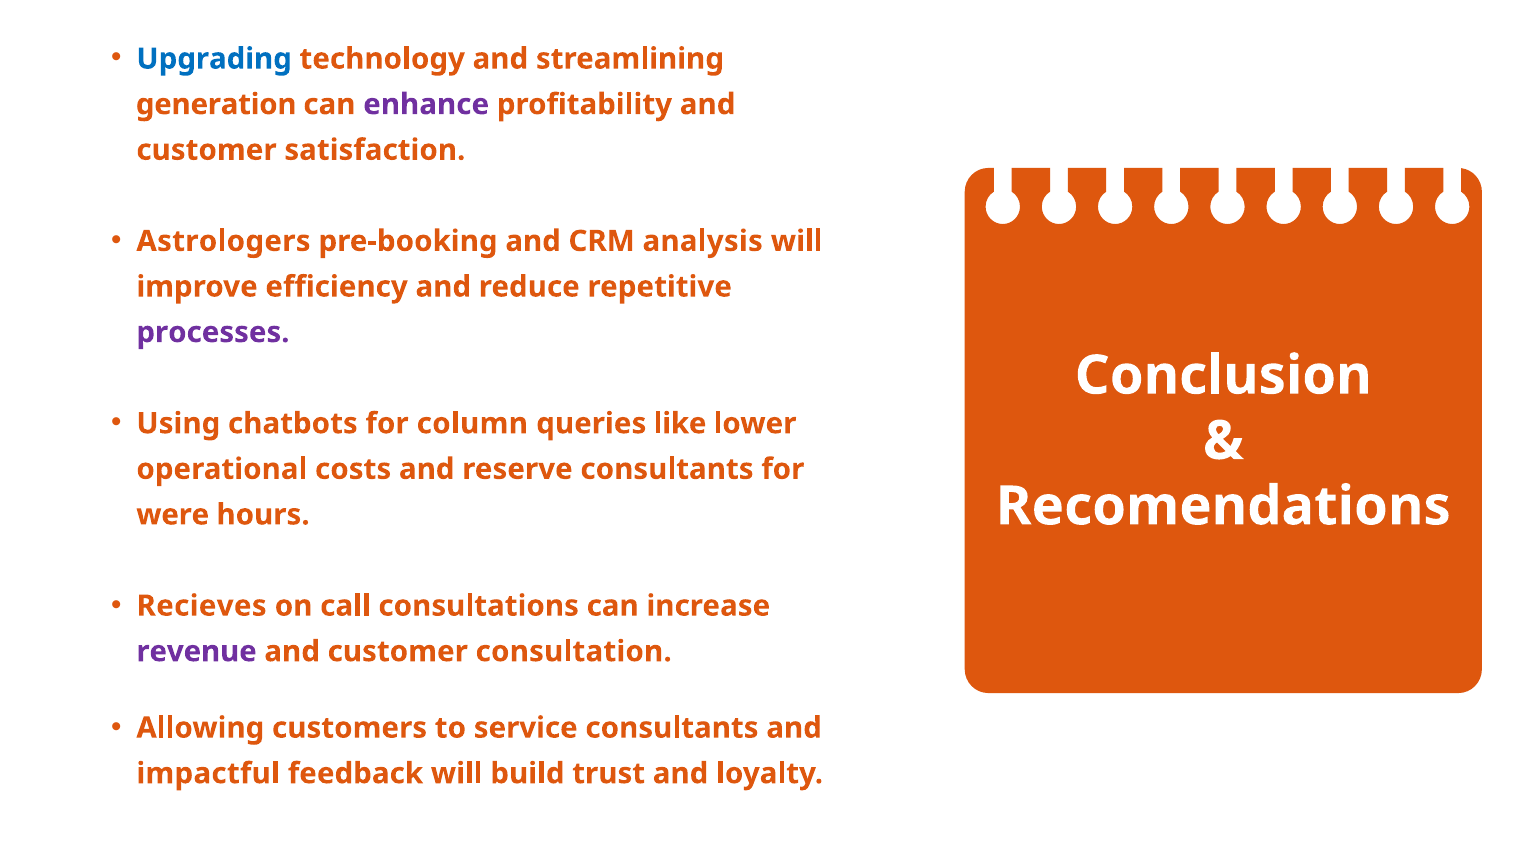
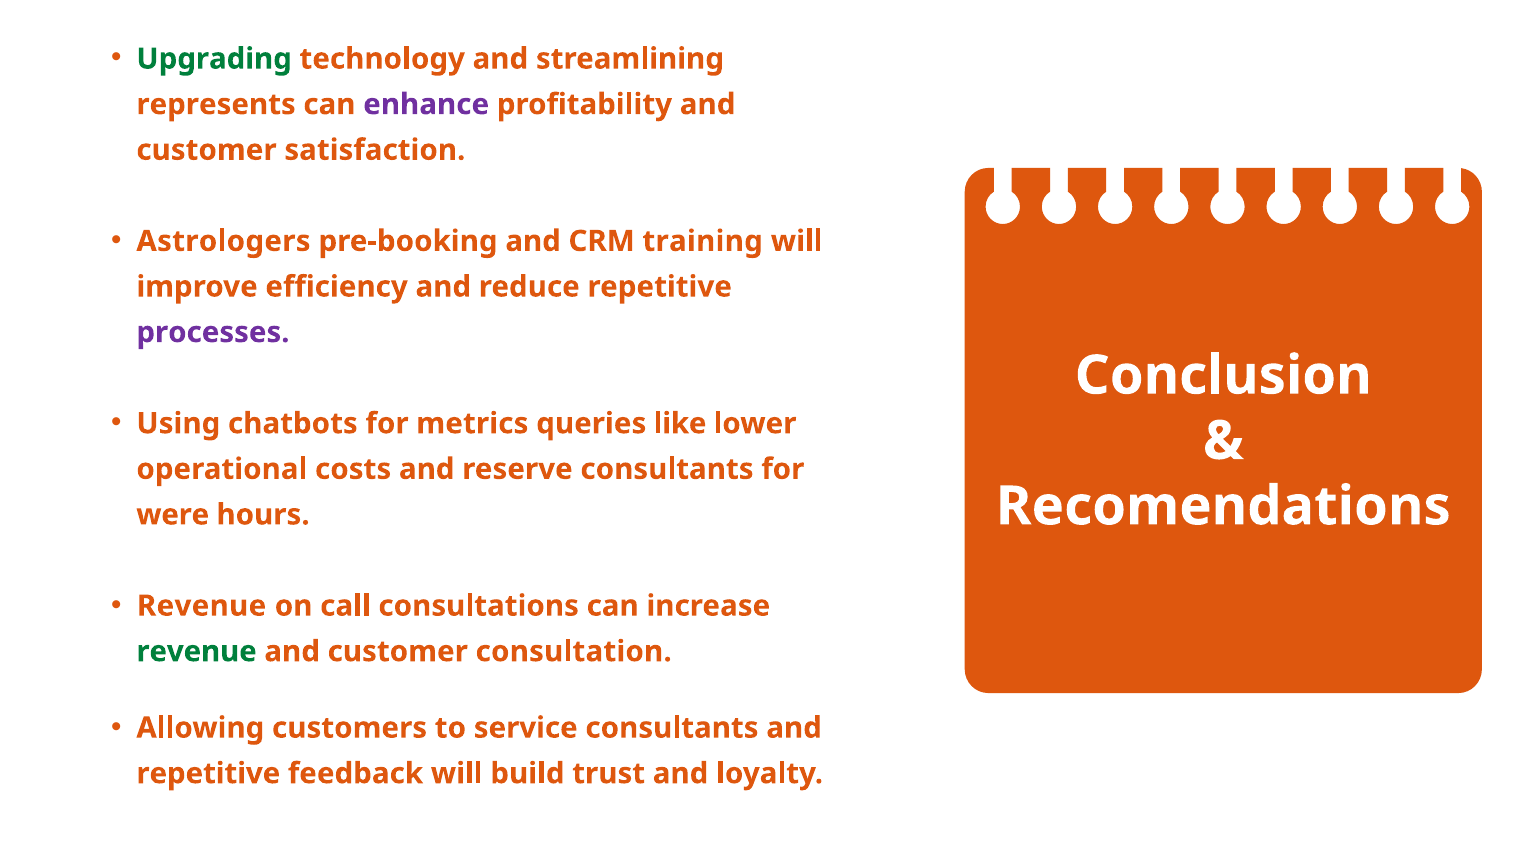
Upgrading colour: blue -> green
generation: generation -> represents
analysis: analysis -> training
column: column -> metrics
Recieves at (202, 606): Recieves -> Revenue
revenue at (197, 651) colour: purple -> green
impactful at (208, 773): impactful -> repetitive
